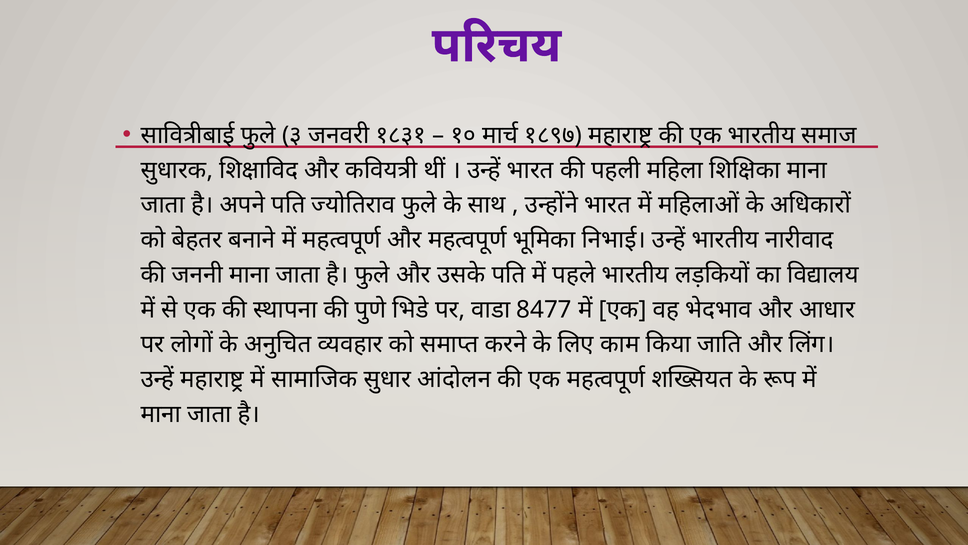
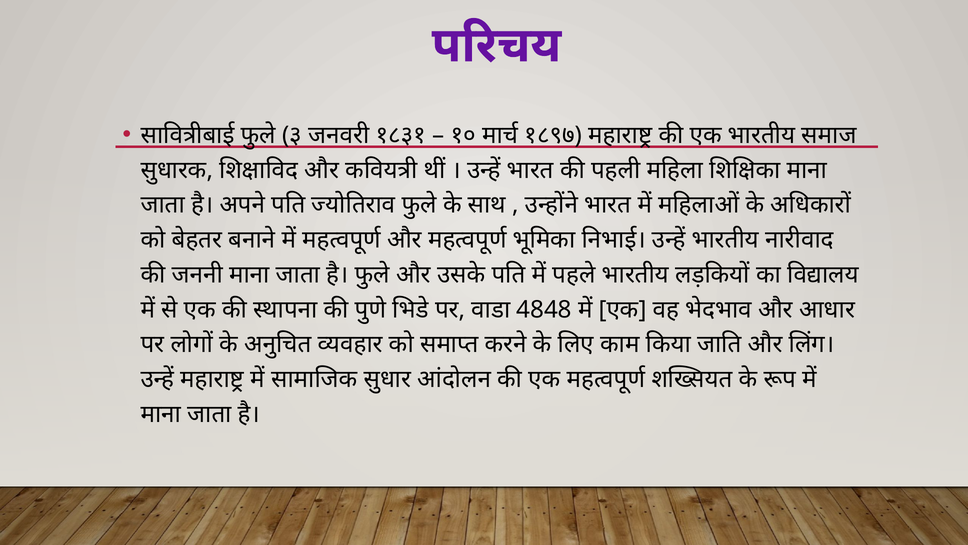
8477: 8477 -> 4848
